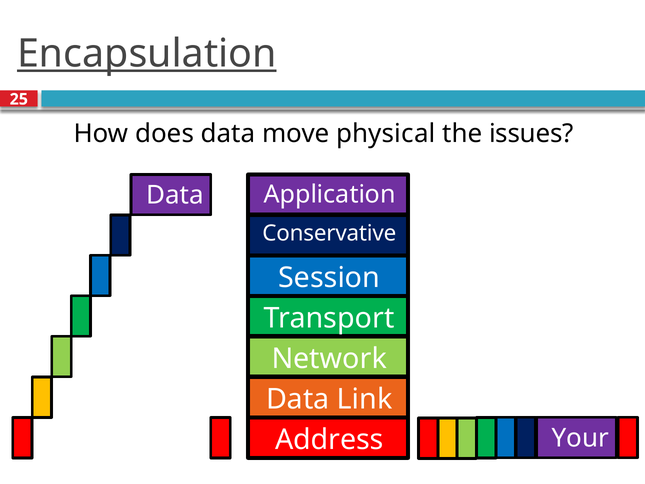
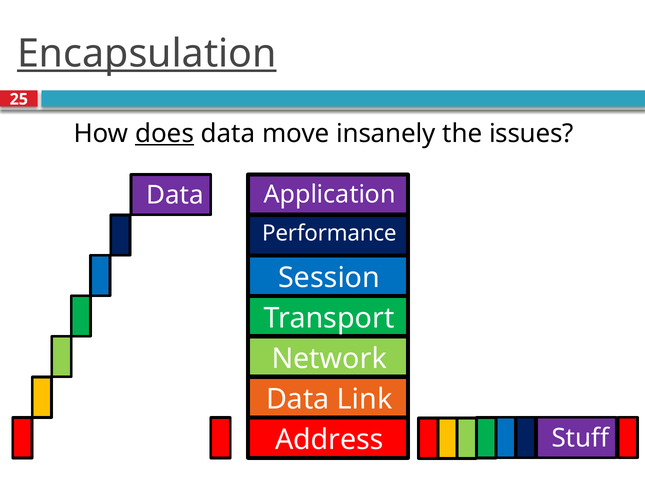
does underline: none -> present
physical: physical -> insanely
Conservative: Conservative -> Performance
Your: Your -> Stuff
